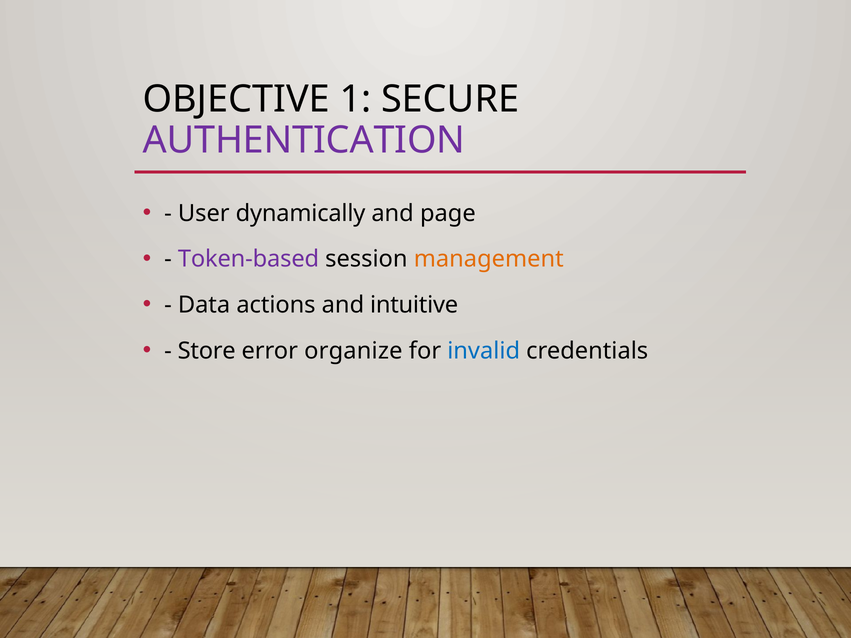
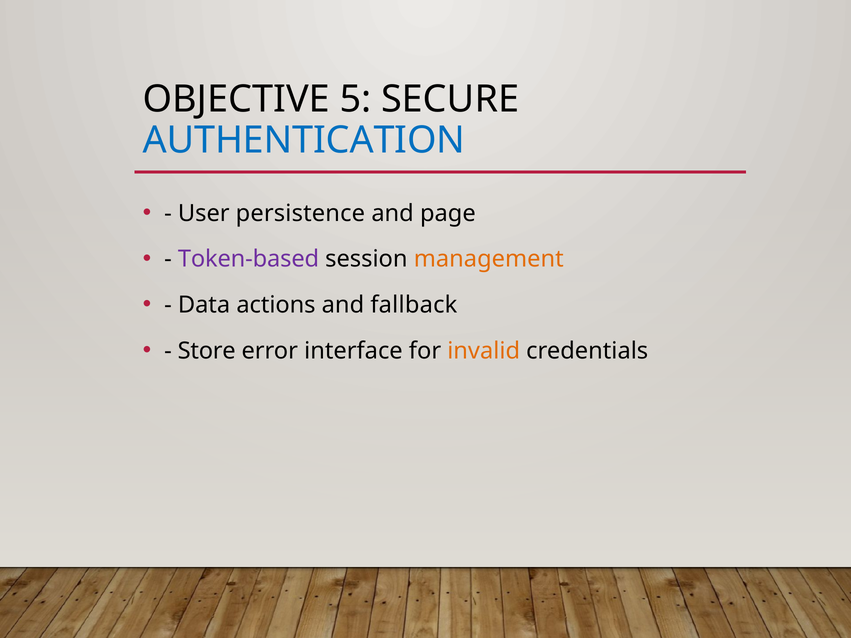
1: 1 -> 5
AUTHENTICATION colour: purple -> blue
dynamically: dynamically -> persistence
intuitive: intuitive -> fallback
organize: organize -> interface
invalid colour: blue -> orange
